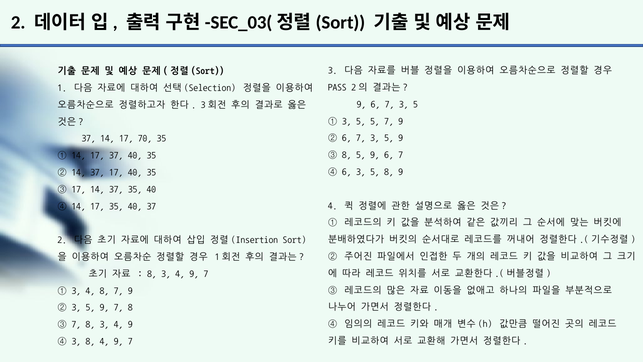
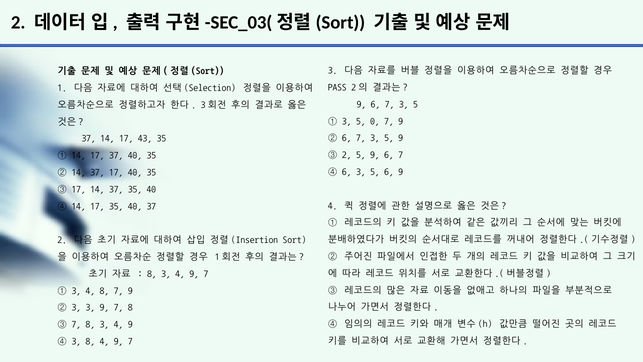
5 5: 5 -> 0
70: 70 -> 43
③ 8: 8 -> 2
5 8: 8 -> 6
② 3 5: 5 -> 3
